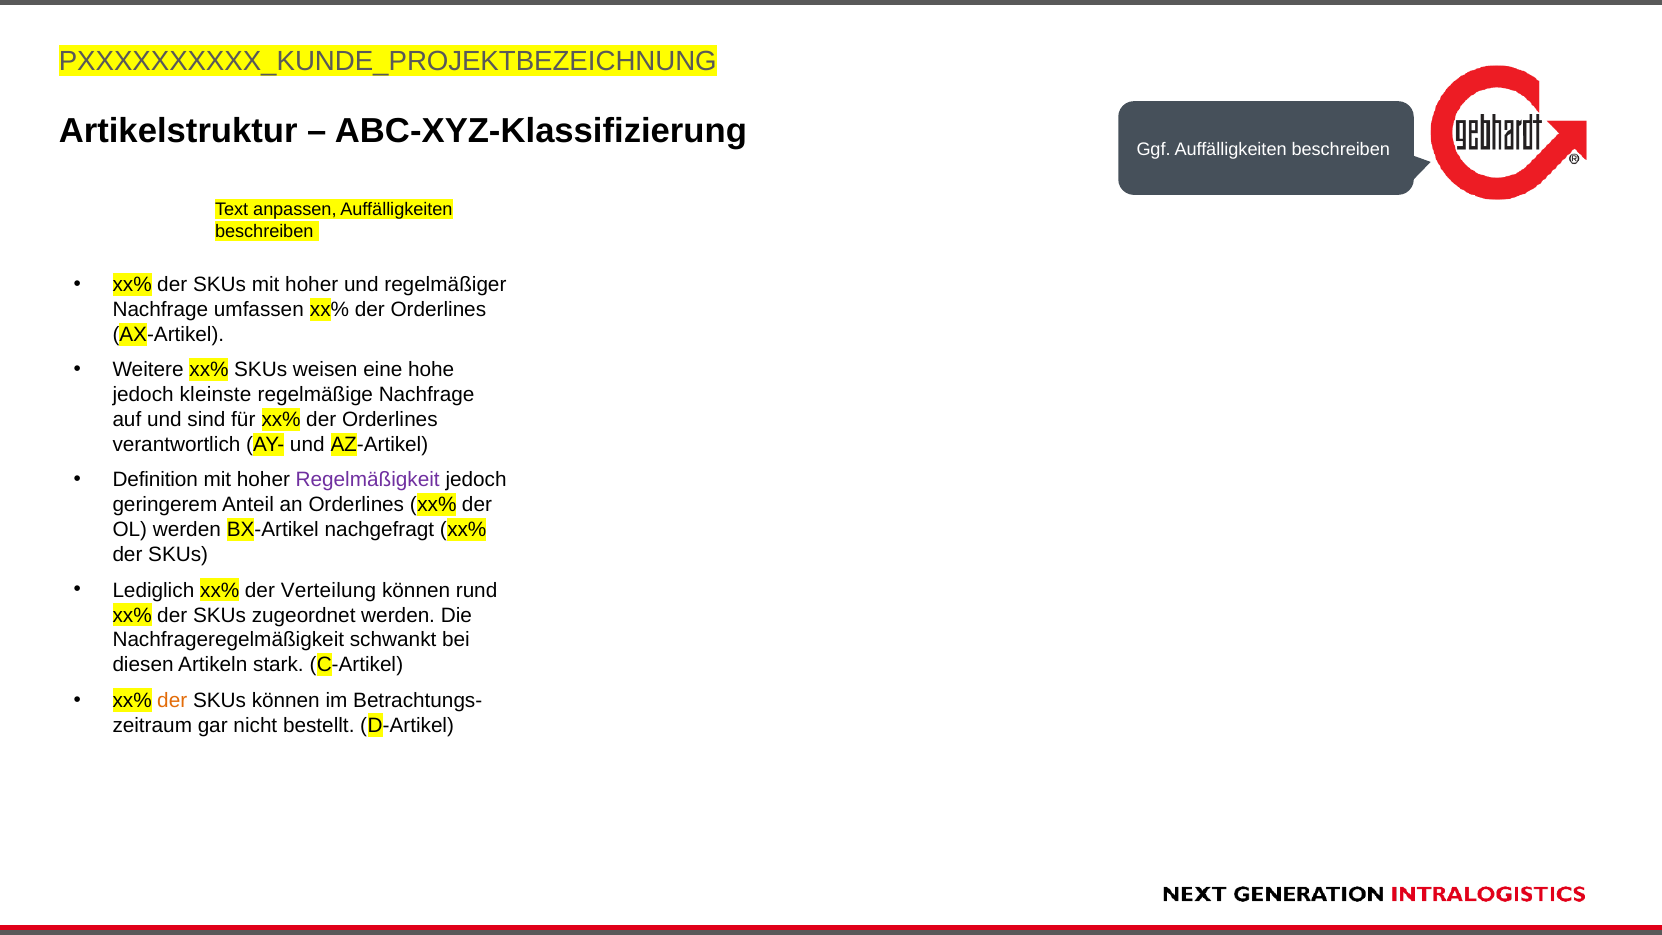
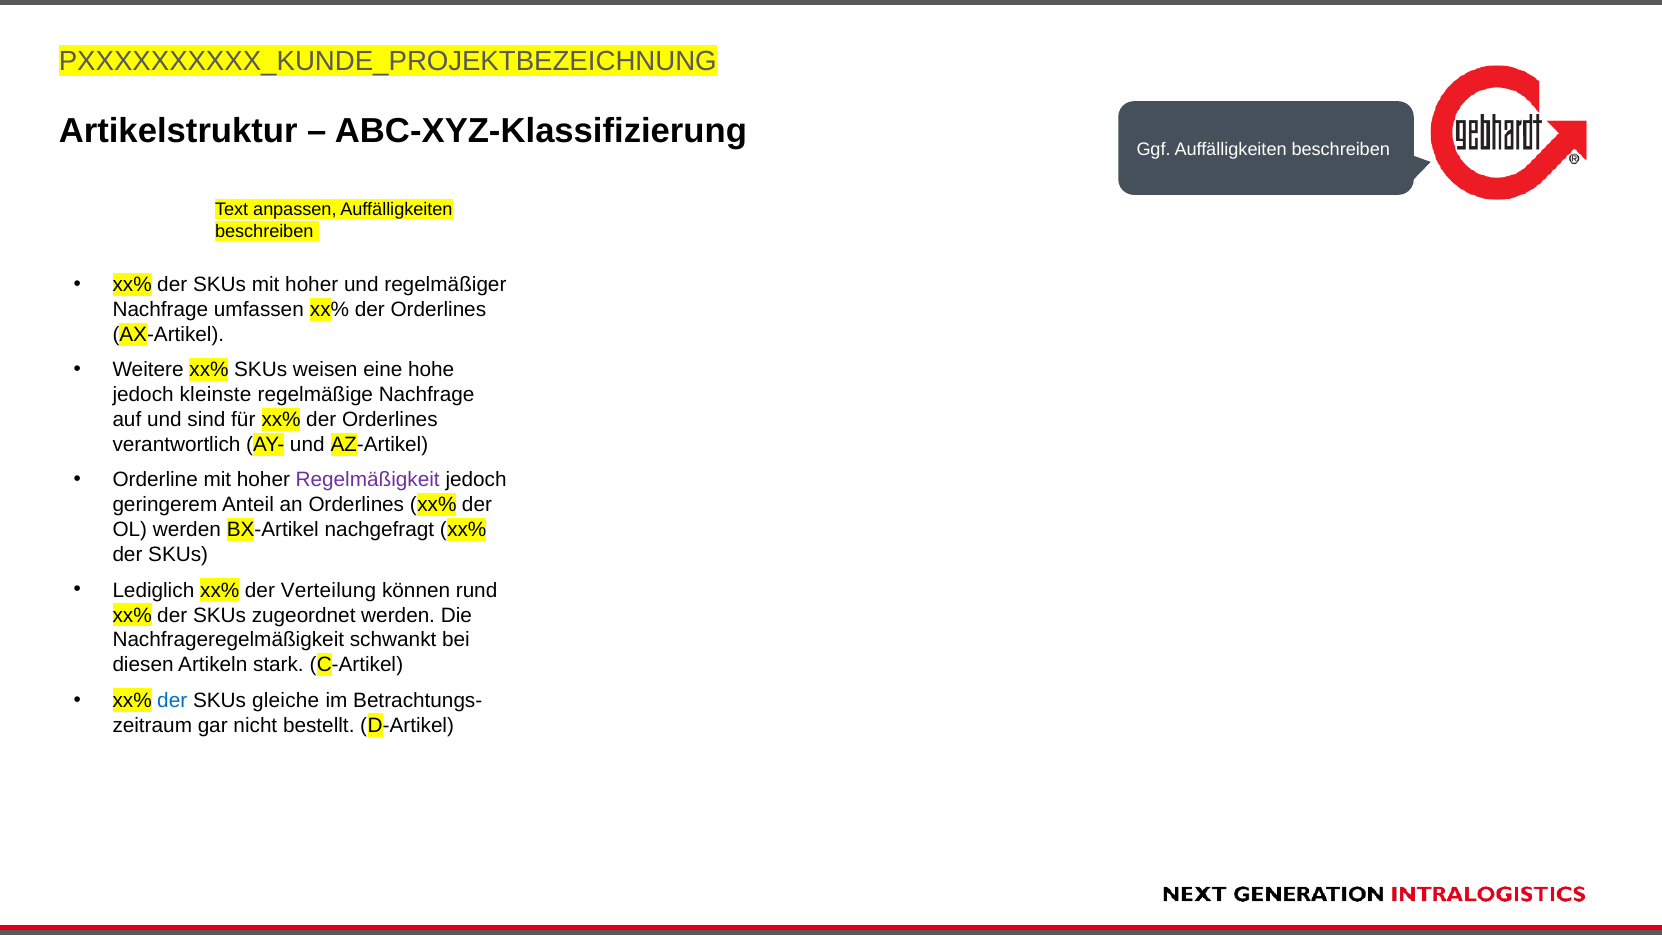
Definition: Definition -> Orderline
der at (172, 700) colour: orange -> blue
SKUs können: können -> gleiche
